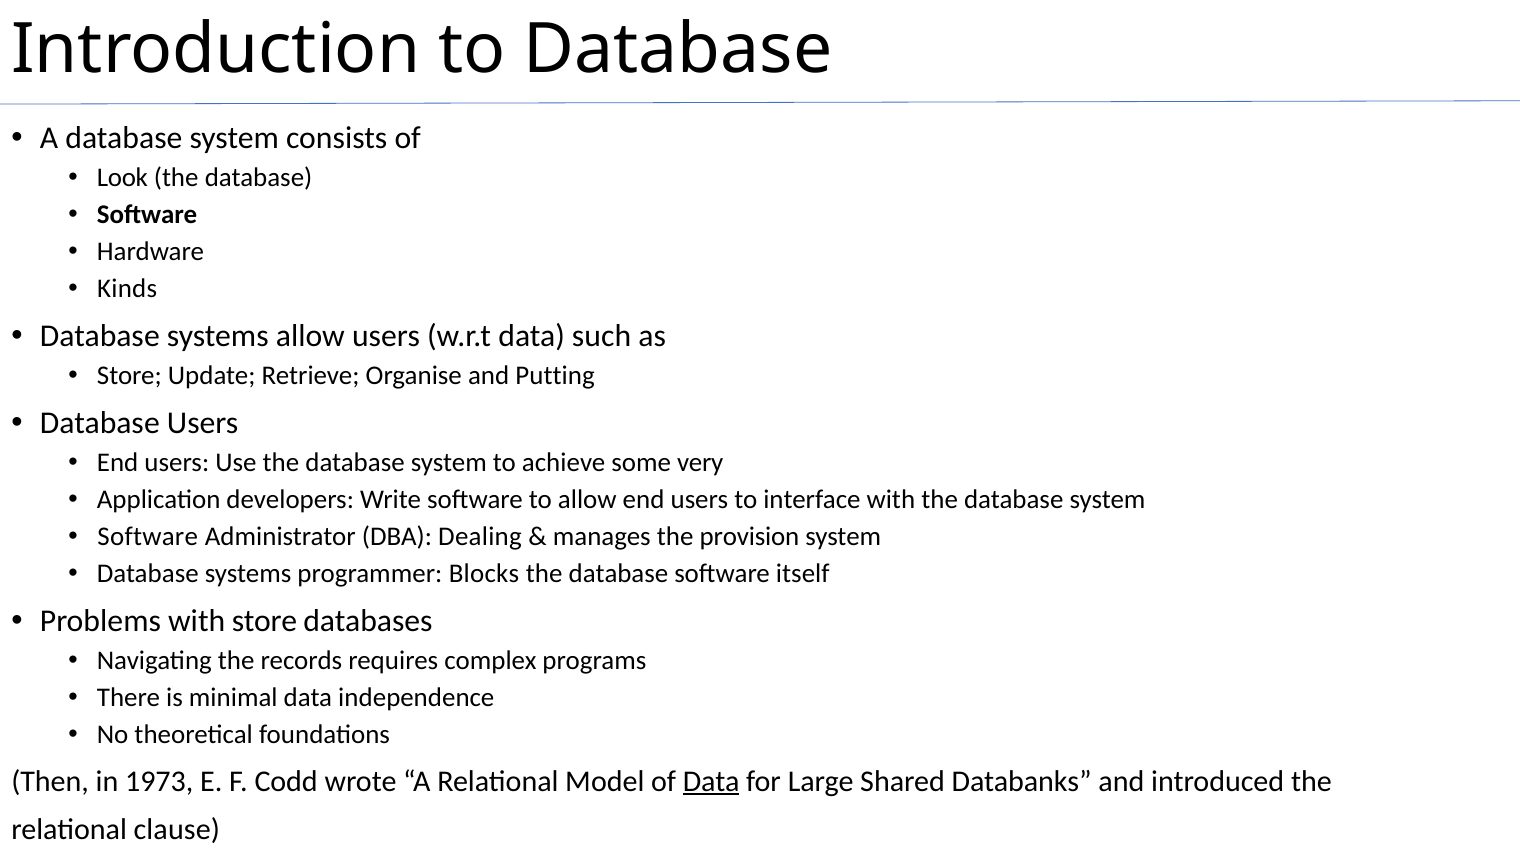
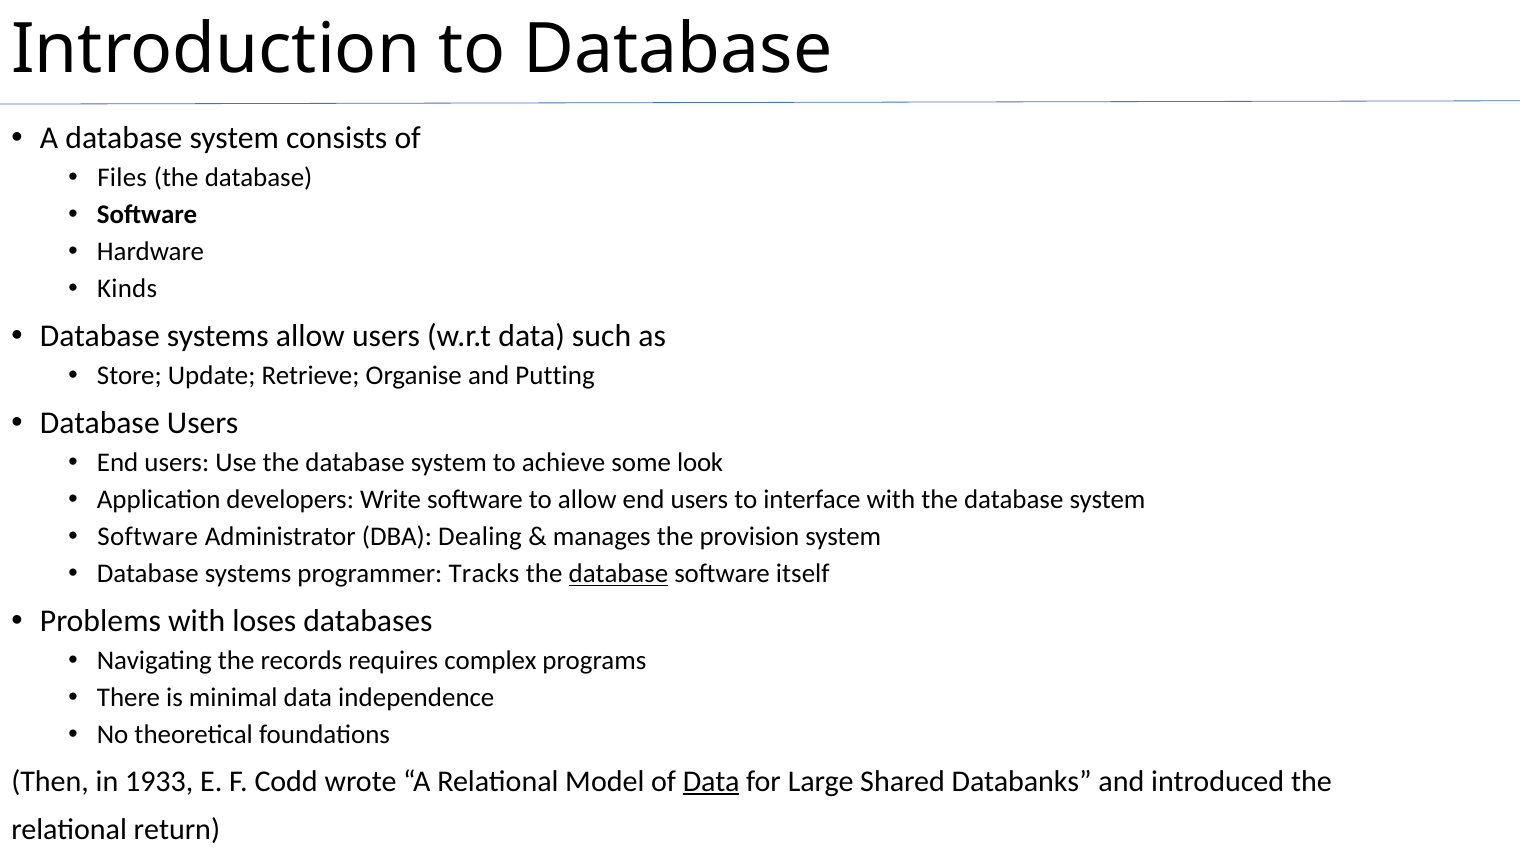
Look: Look -> Files
very: very -> look
Blocks: Blocks -> Tracks
database at (618, 574) underline: none -> present
with store: store -> loses
1973: 1973 -> 1933
clause: clause -> return
